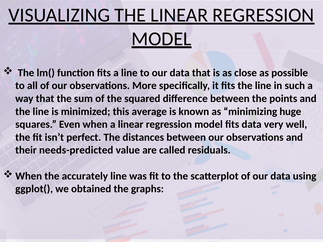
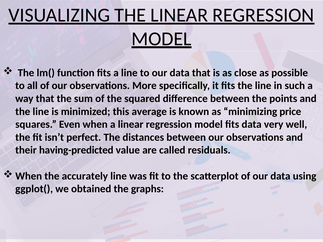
huge: huge -> price
needs-predicted: needs-predicted -> having-predicted
